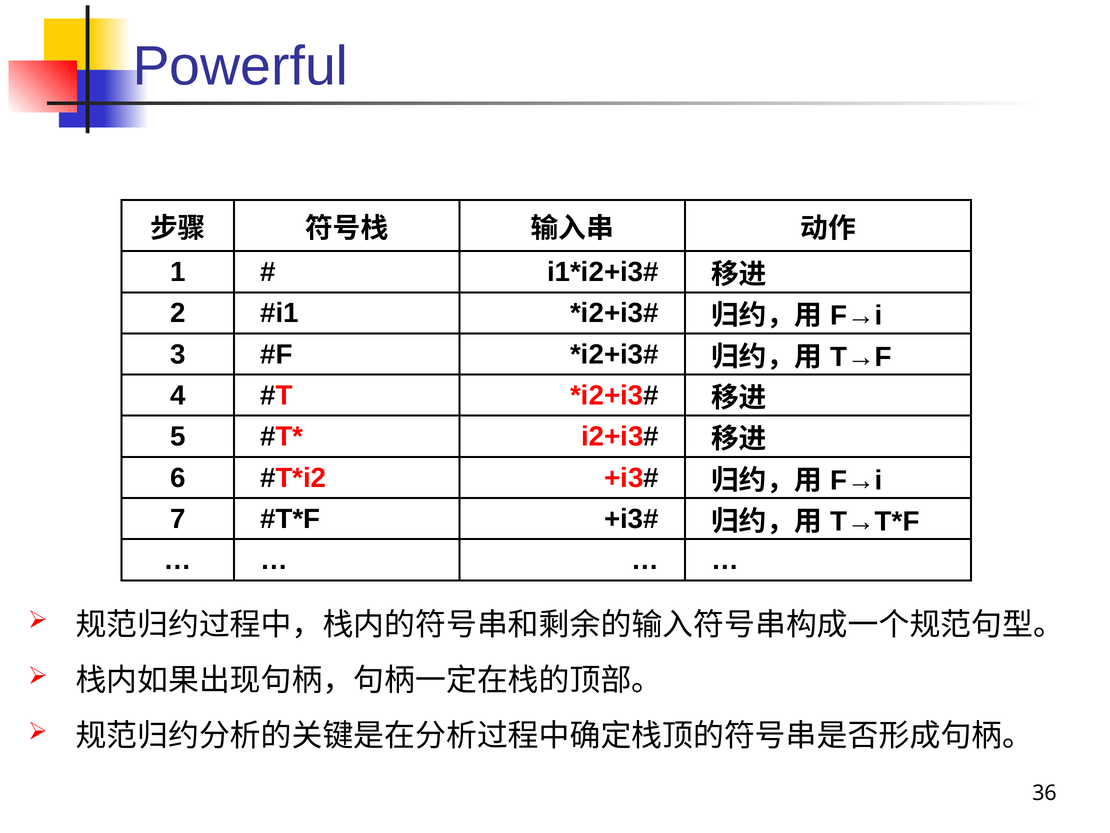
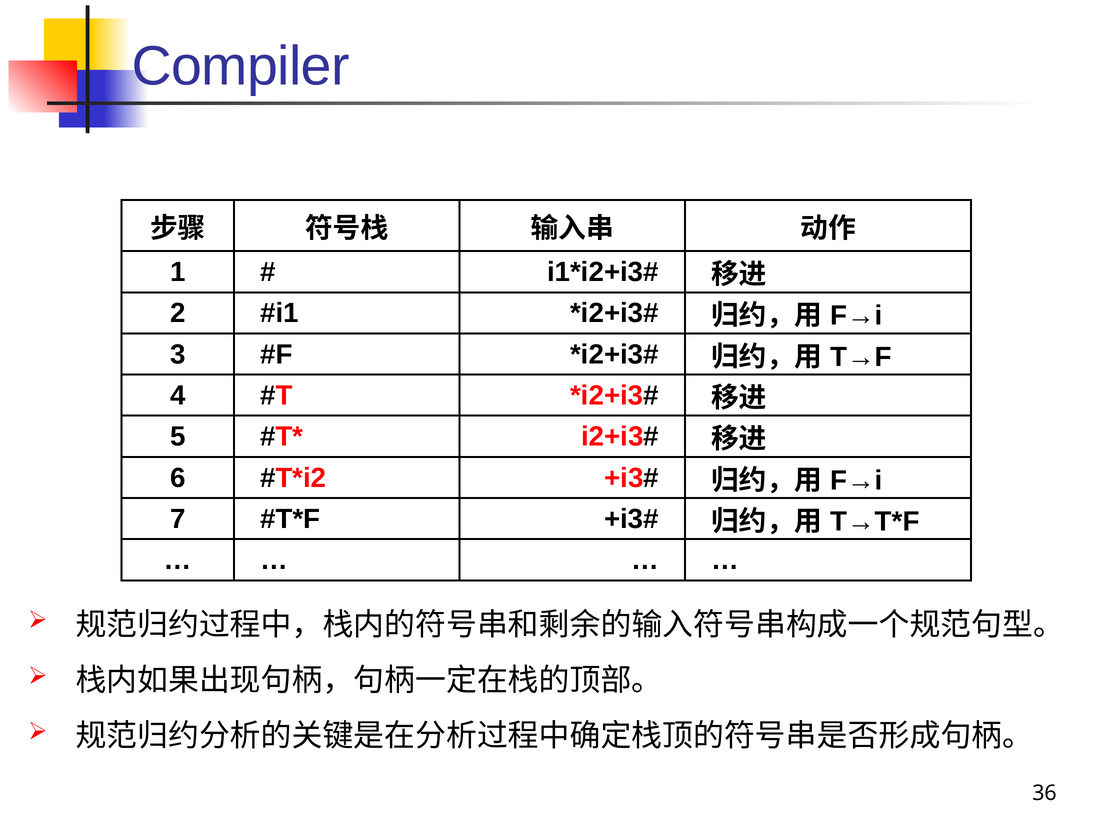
Powerful: Powerful -> Compiler
